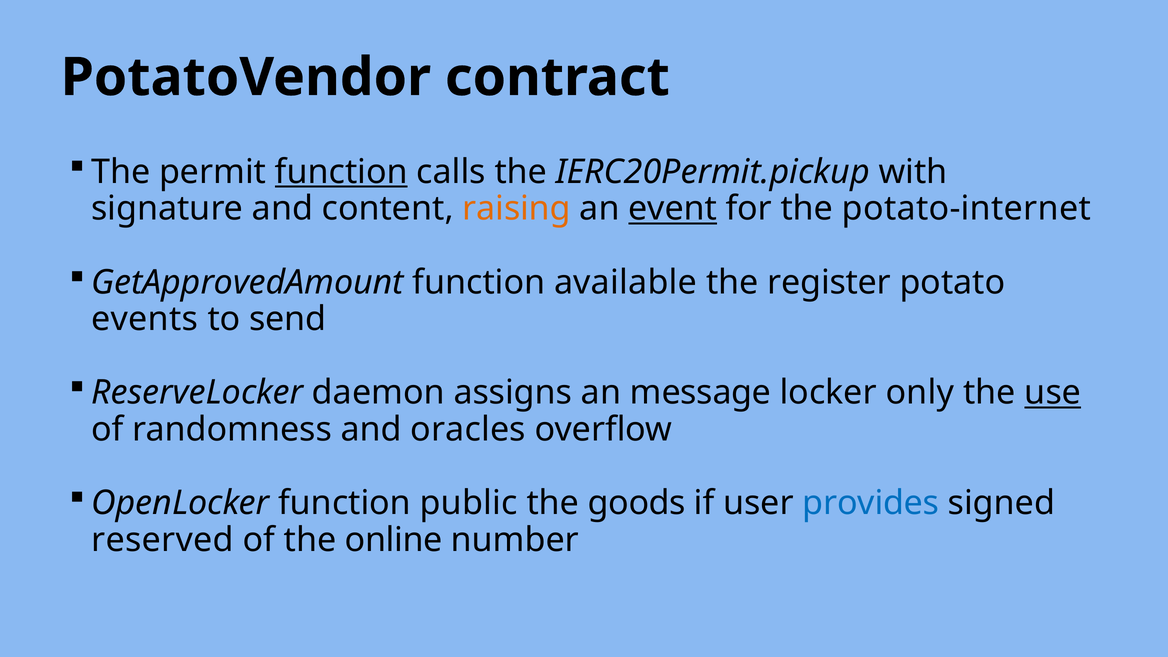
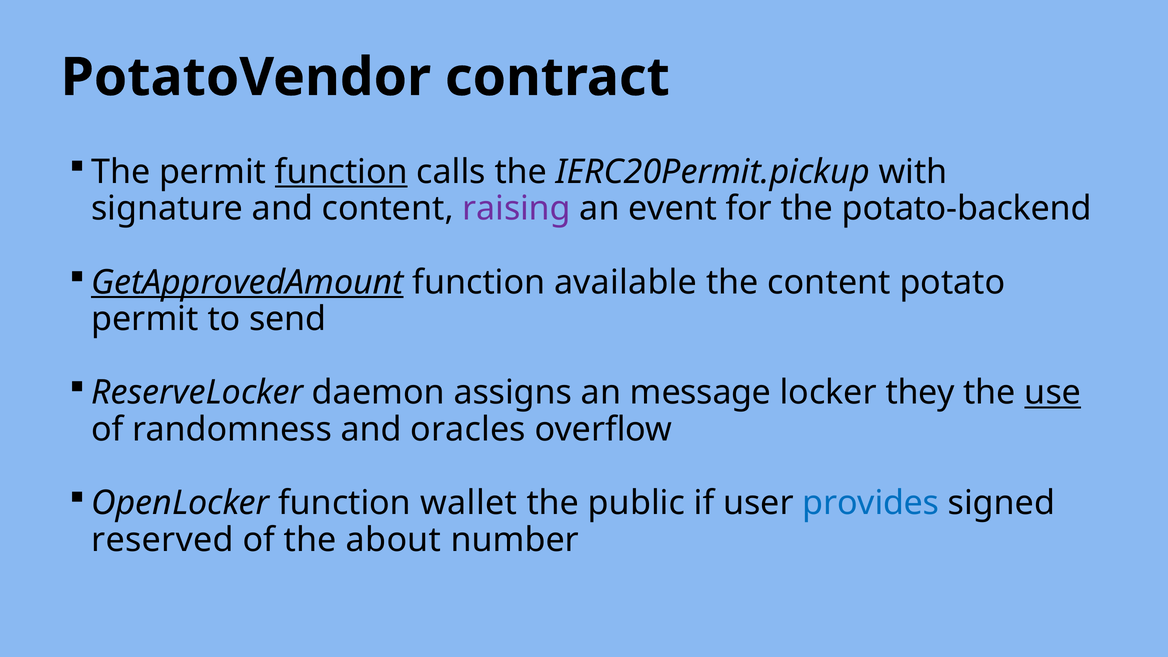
raising colour: orange -> purple
event underline: present -> none
potato-internet: potato-internet -> potato-backend
GetApprovedAmount underline: none -> present
the register: register -> content
events at (145, 319): events -> permit
only: only -> they
public: public -> wallet
goods: goods -> public
online: online -> about
